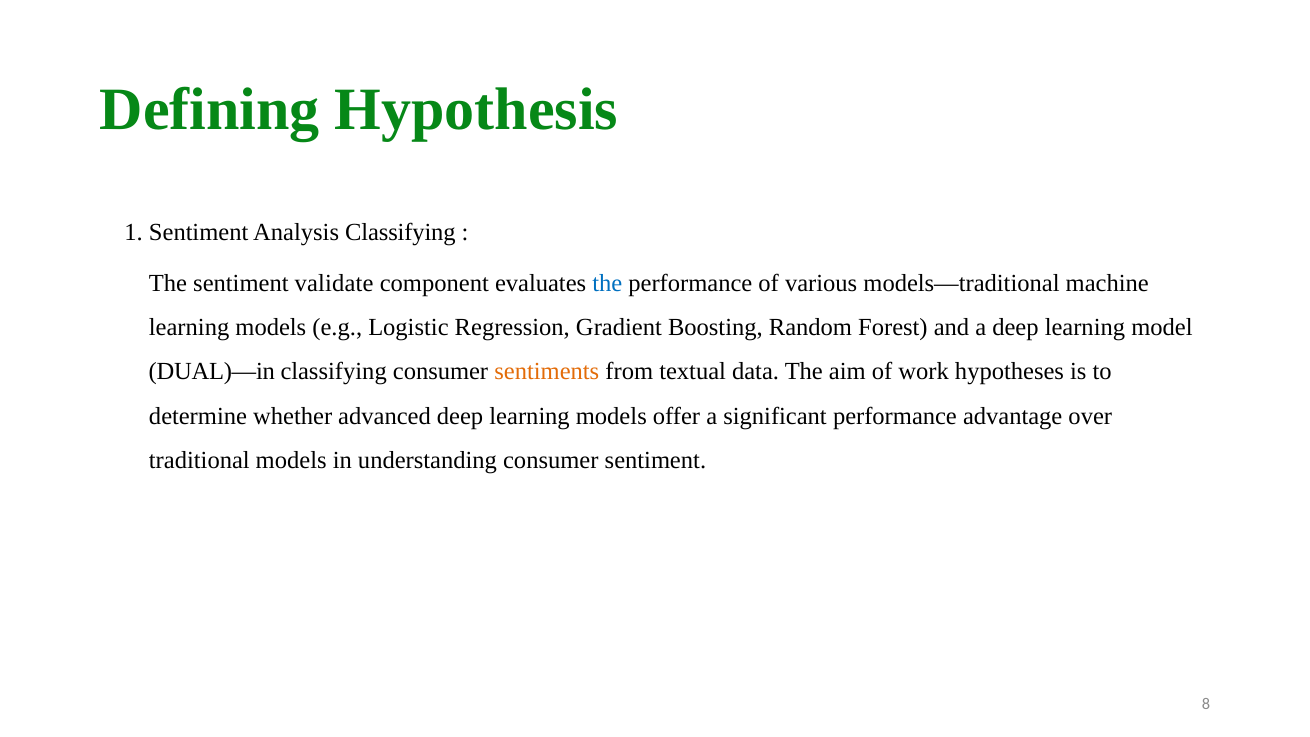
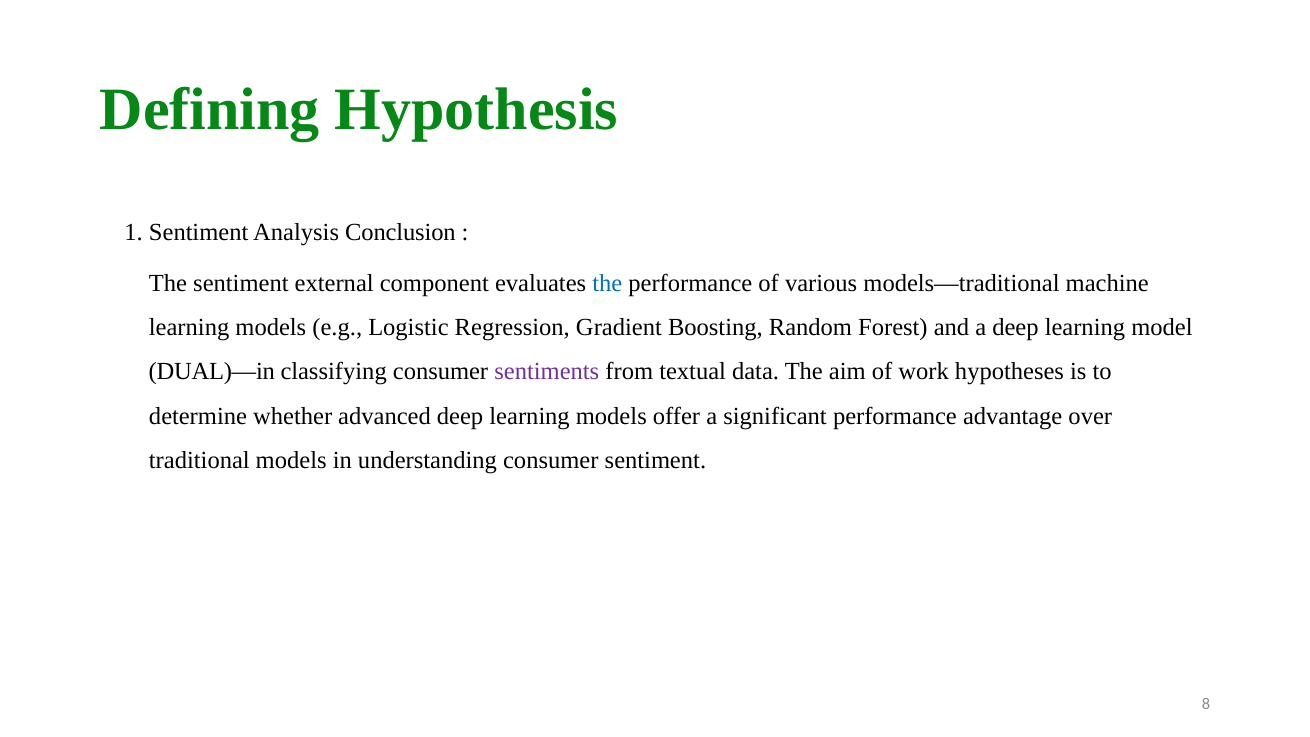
Analysis Classifying: Classifying -> Conclusion
validate: validate -> external
sentiments colour: orange -> purple
